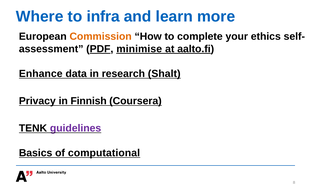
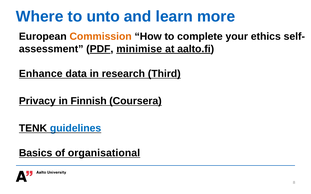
infra: infra -> unto
Shalt: Shalt -> Third
guidelines colour: purple -> blue
computational: computational -> organisational
